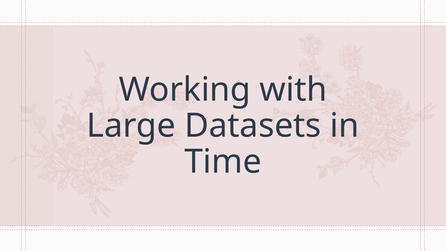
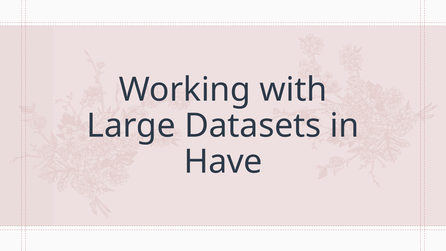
Time: Time -> Have
